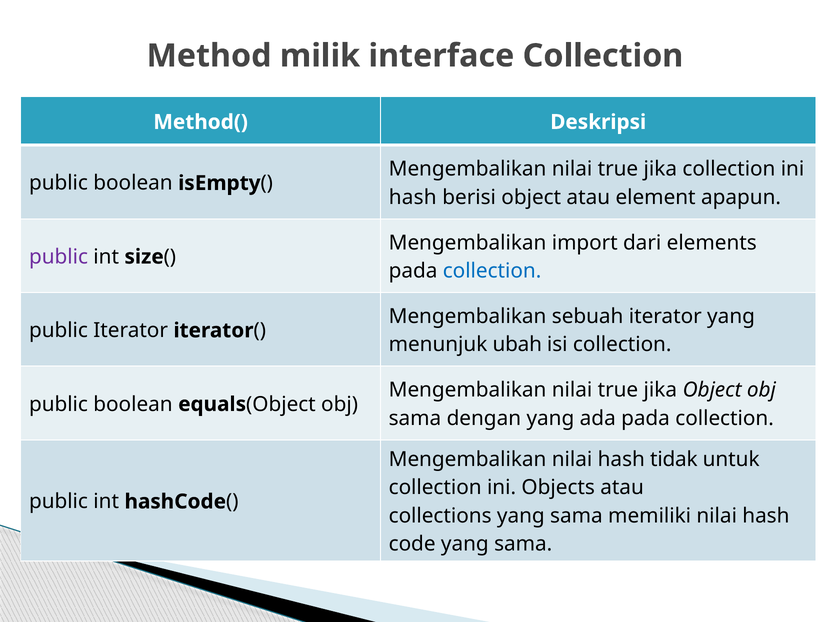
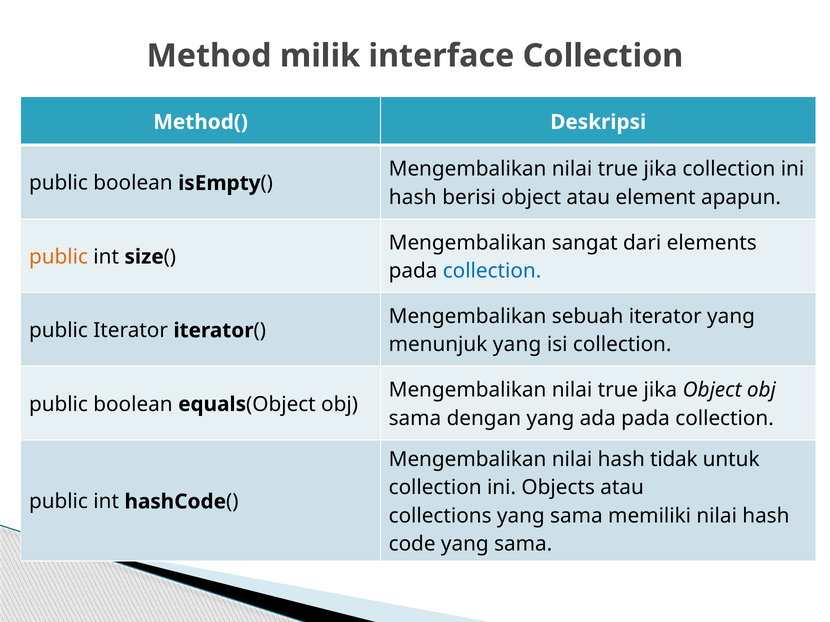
import: import -> sangat
public at (59, 257) colour: purple -> orange
menunjuk ubah: ubah -> yang
